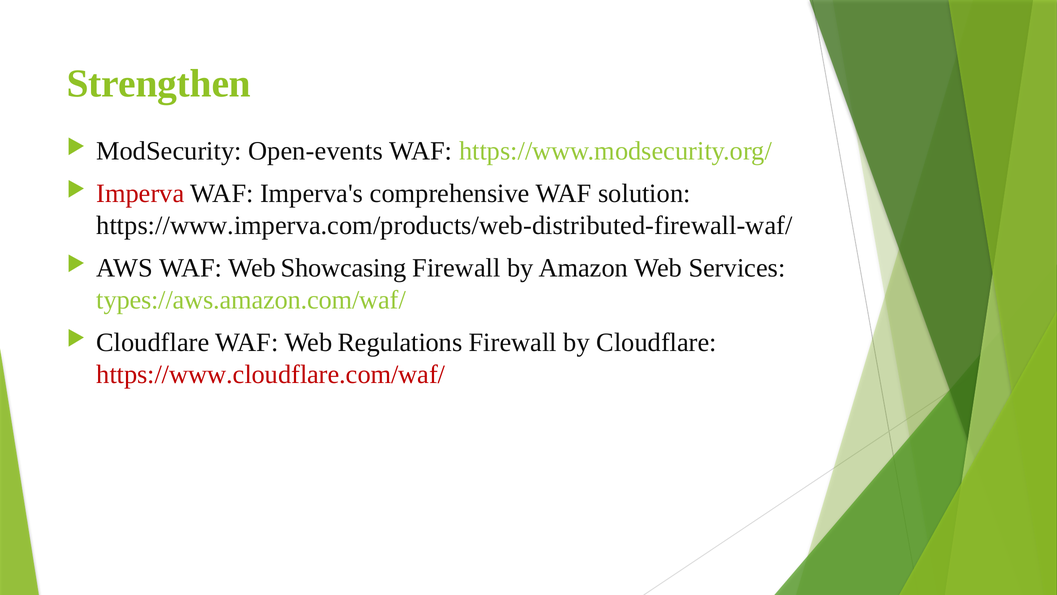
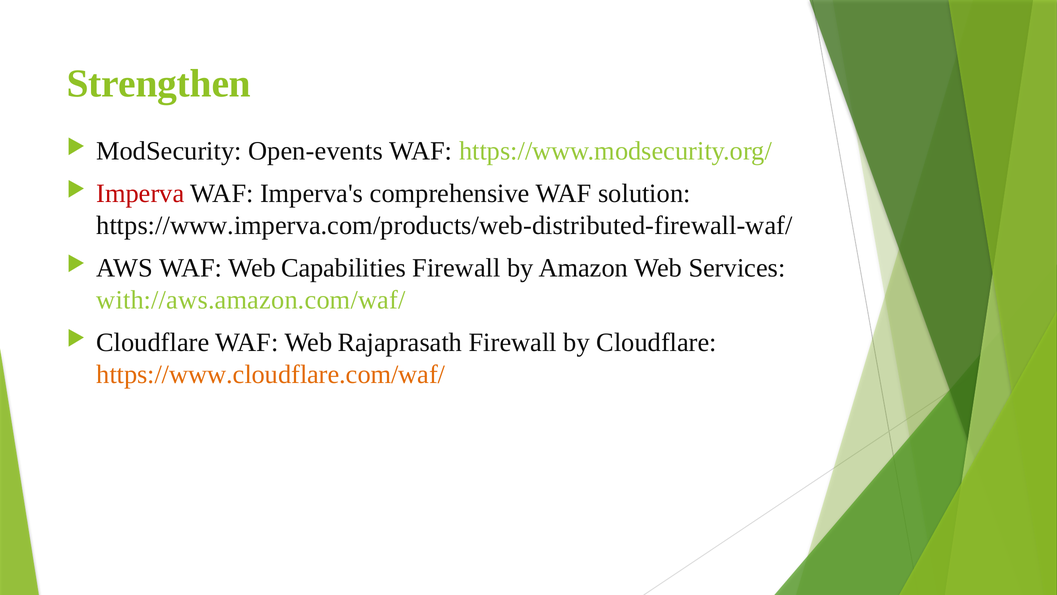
Showcasing: Showcasing -> Capabilities
types://aws.amazon.com/waf/: types://aws.amazon.com/waf/ -> with://aws.amazon.com/waf/
Regulations: Regulations -> Rajaprasath
https://www.cloudflare.com/waf/ colour: red -> orange
